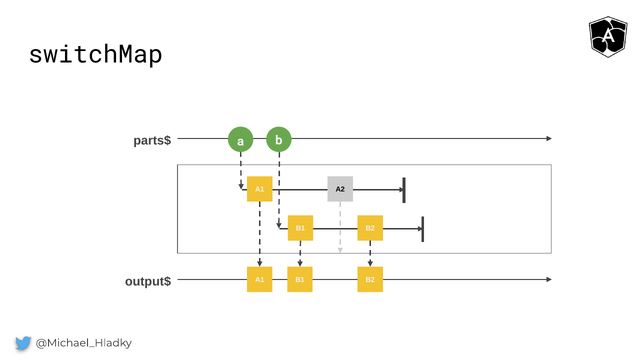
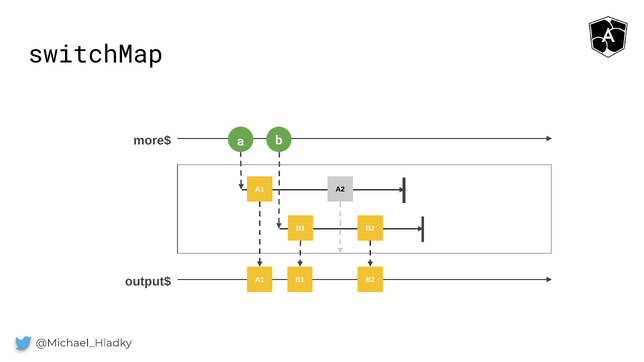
parts$: parts$ -> more$
